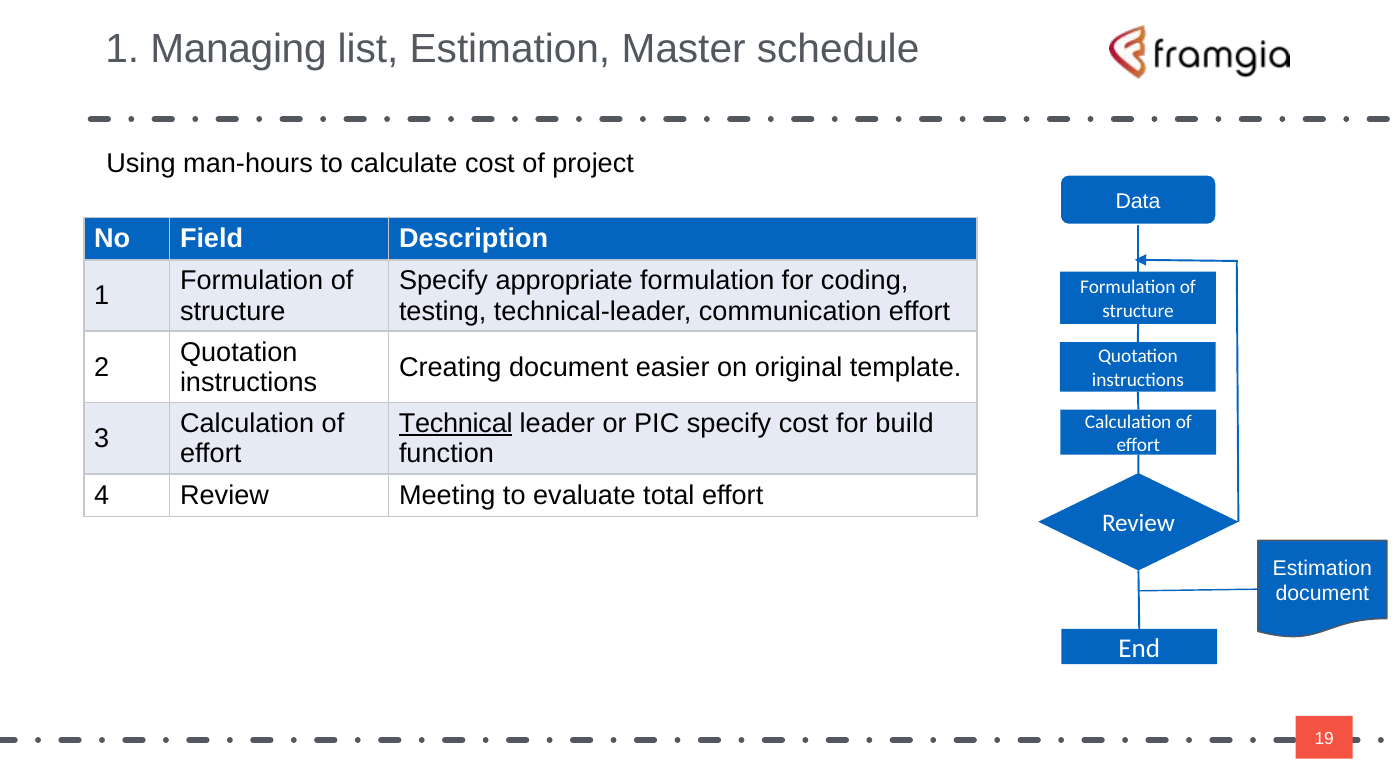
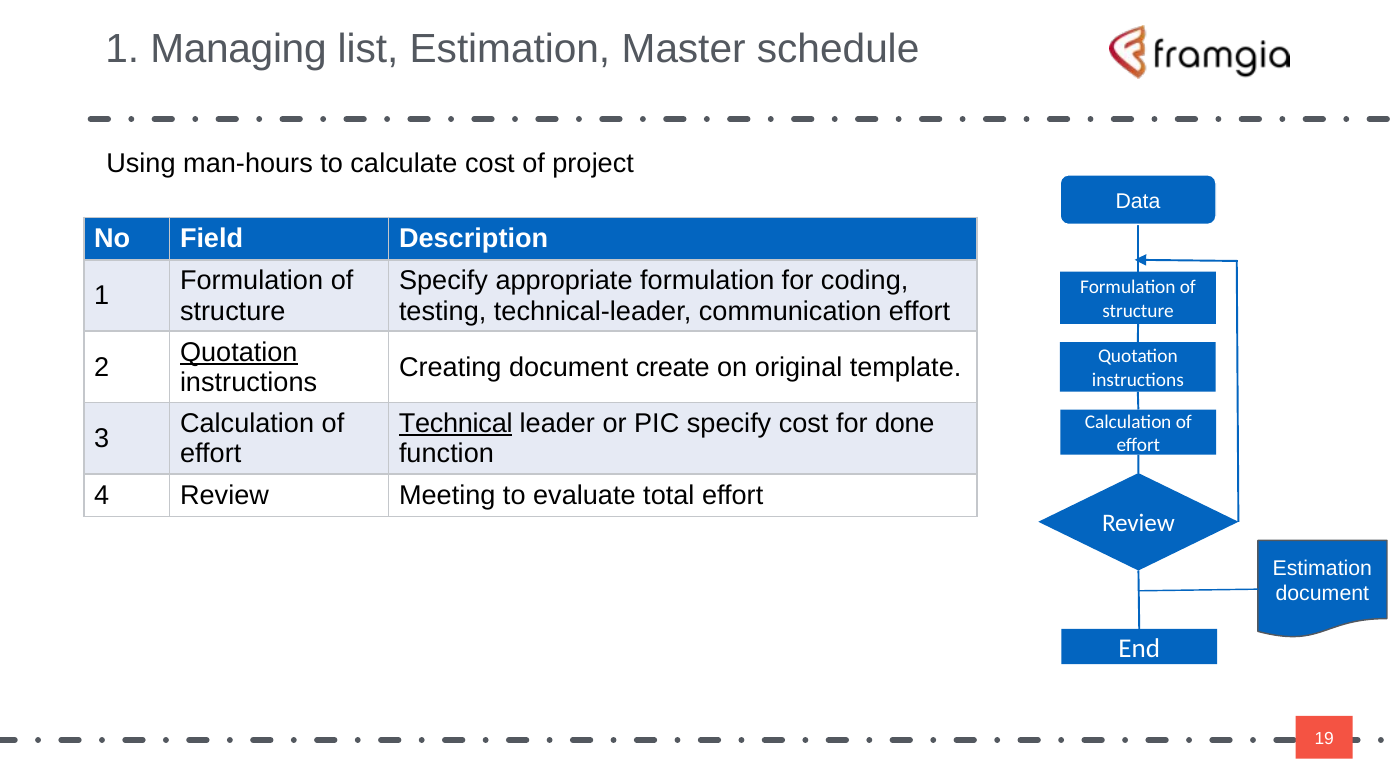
Quotation at (239, 352) underline: none -> present
easier: easier -> create
build: build -> done
